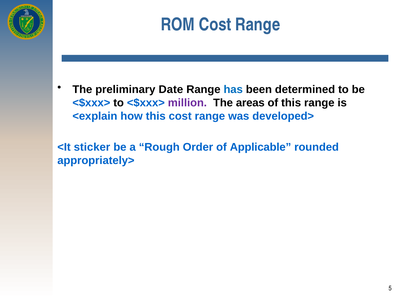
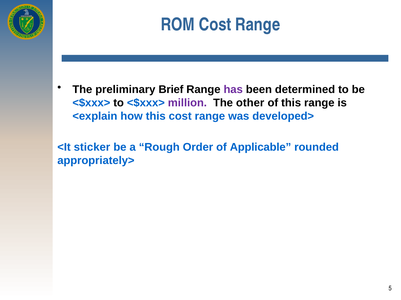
Date: Date -> Brief
has colour: blue -> purple
areas: areas -> other
